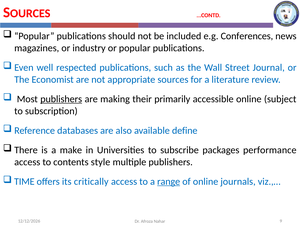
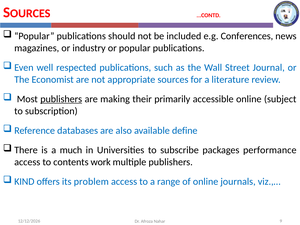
make: make -> much
style: style -> work
TIME: TIME -> KIND
critically: critically -> problem
range underline: present -> none
